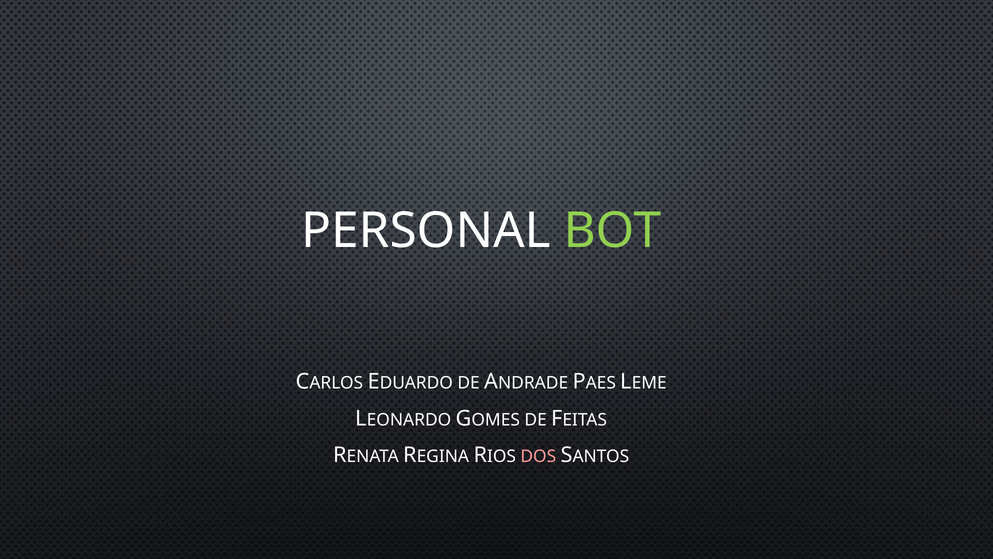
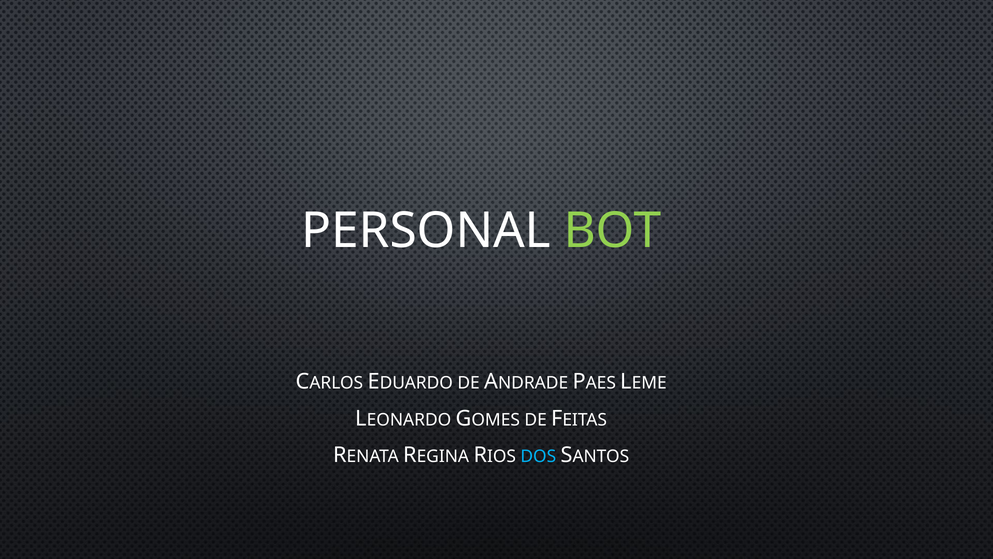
DOS colour: pink -> light blue
